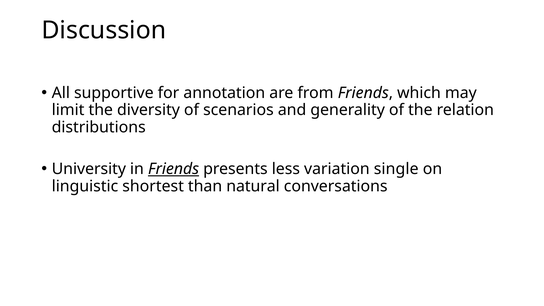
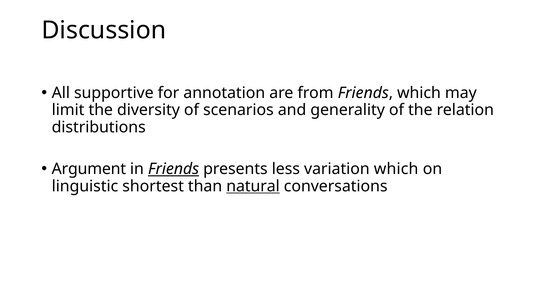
University: University -> Argument
variation single: single -> which
natural underline: none -> present
